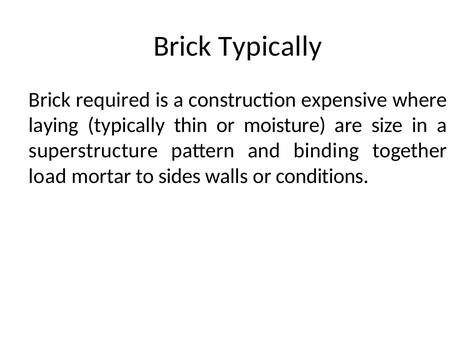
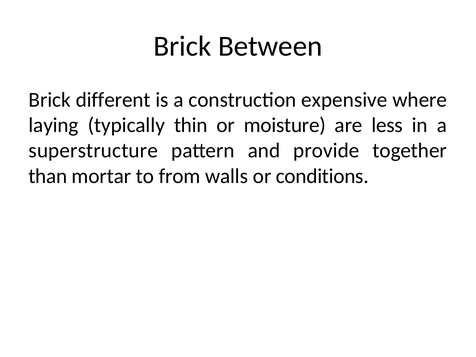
Brick Typically: Typically -> Between
required: required -> different
size: size -> less
binding: binding -> provide
load: load -> than
sides: sides -> from
